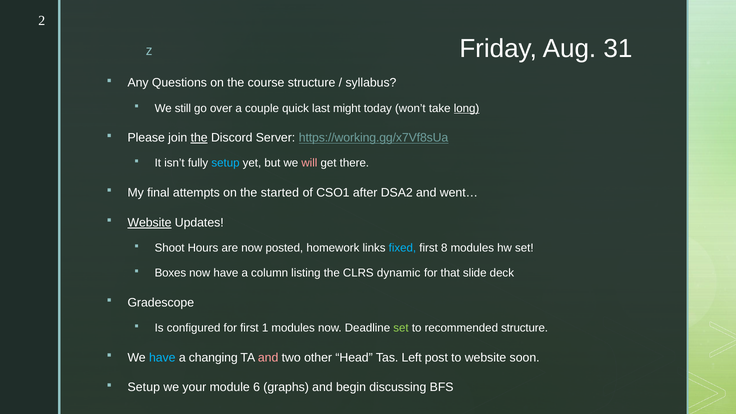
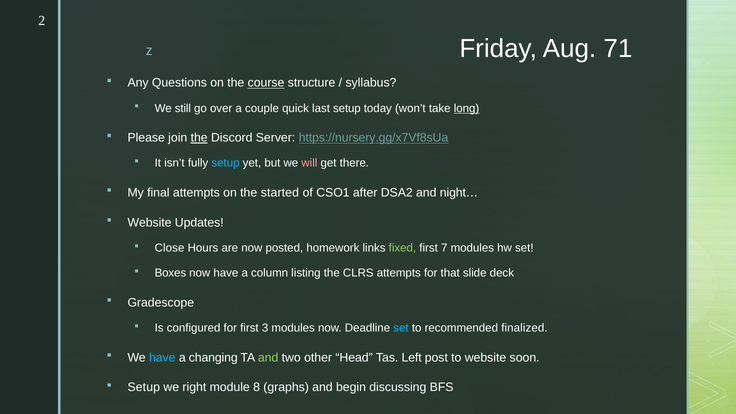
31: 31 -> 71
course underline: none -> present
last might: might -> setup
https://working.gg/x7Vf8sUa: https://working.gg/x7Vf8sUa -> https://nursery.gg/x7Vf8sUa
went…: went… -> night…
Website at (150, 223) underline: present -> none
Shoot: Shoot -> Close
fixed colour: light blue -> light green
8: 8 -> 7
CLRS dynamic: dynamic -> attempts
1: 1 -> 3
set at (401, 328) colour: light green -> light blue
recommended structure: structure -> finalized
and at (268, 357) colour: pink -> light green
your: your -> right
6: 6 -> 8
